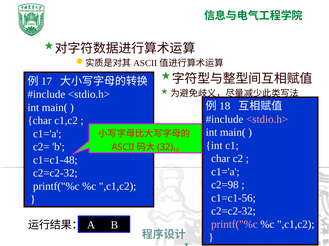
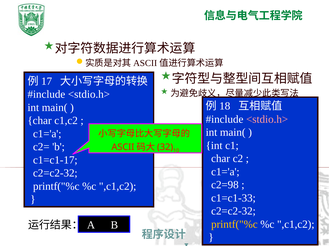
c1=c1-48: c1=c1-48 -> c1=c1-17
c1=c1-56: c1=c1-56 -> c1=c1-33
printf("%c at (234, 225) colour: pink -> yellow
